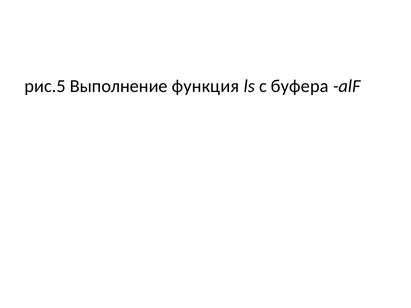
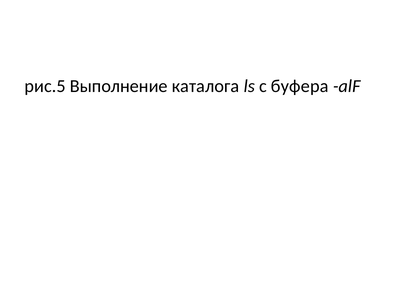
функция: функция -> каталога
